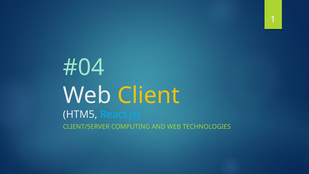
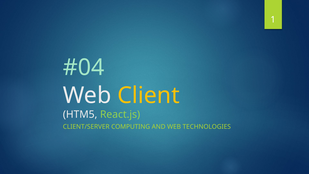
React.js colour: light blue -> light green
